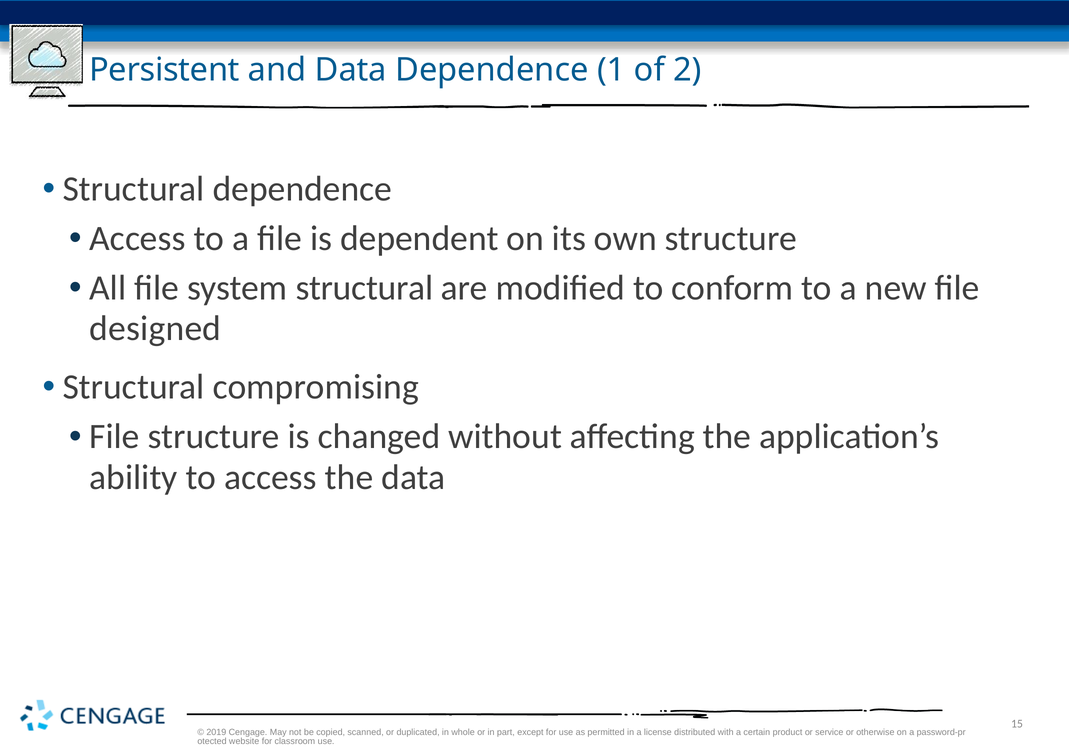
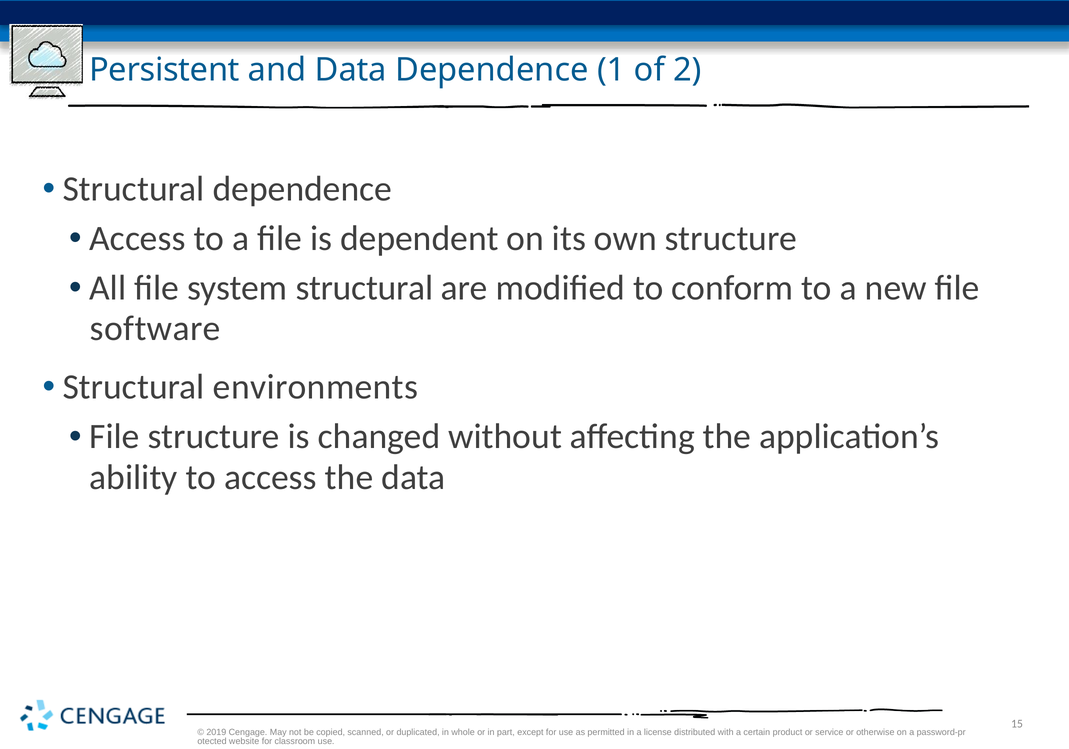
designed: designed -> software
compromising: compromising -> environments
